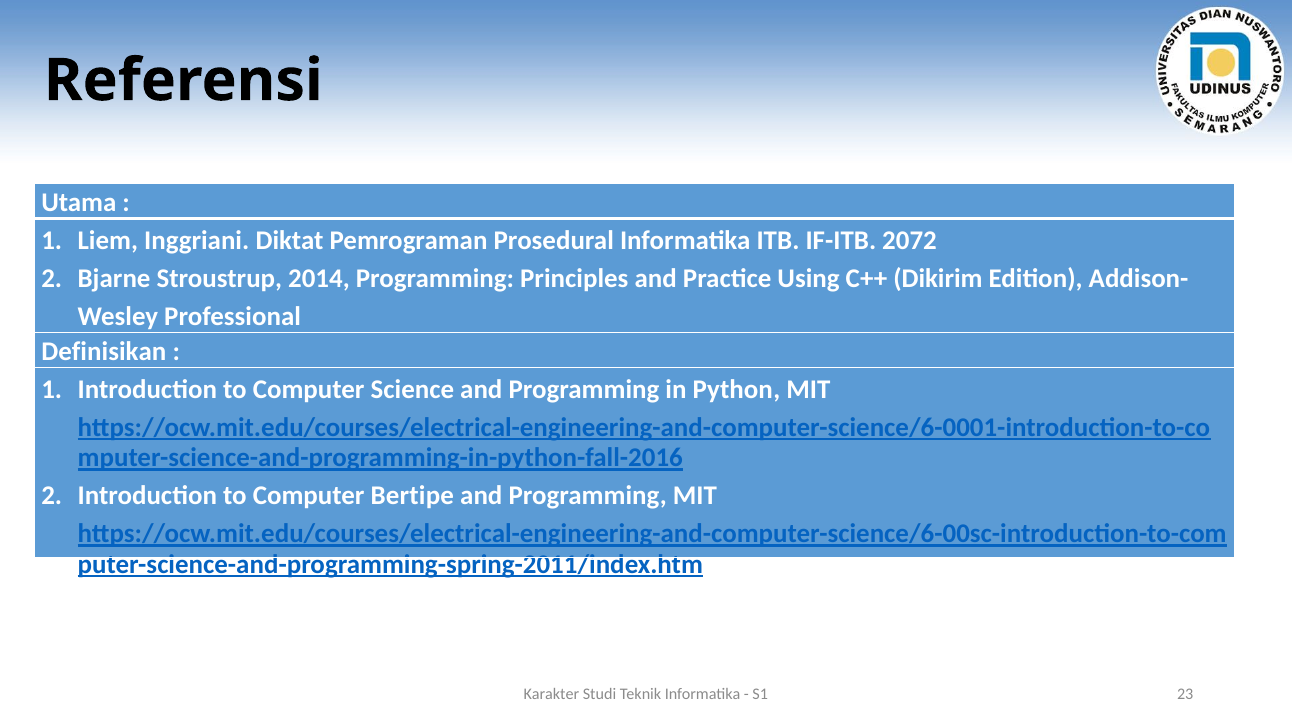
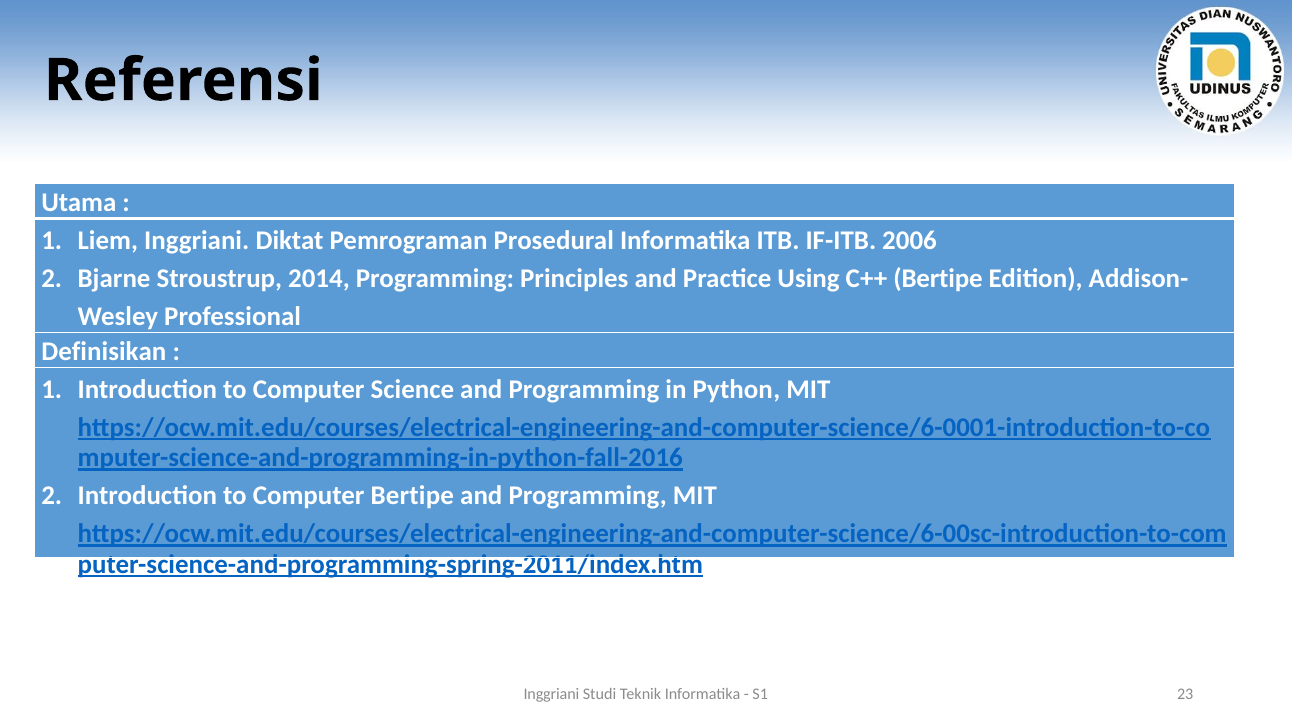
2072: 2072 -> 2006
C++ Dikirim: Dikirim -> Bertipe
Karakter at (551, 694): Karakter -> Inggriani
